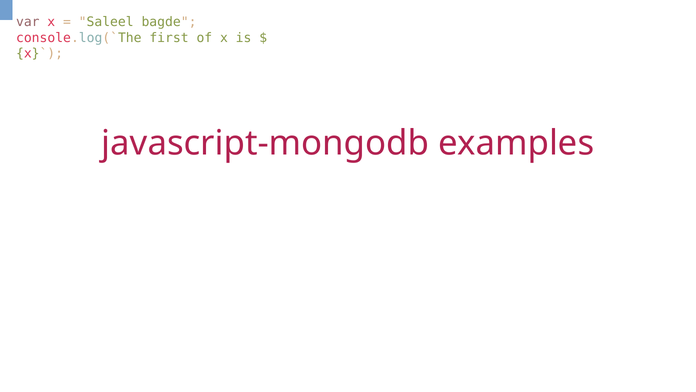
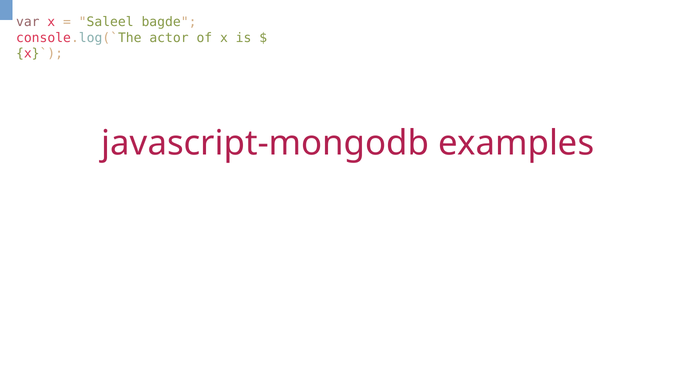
first: first -> actor
